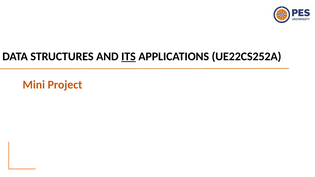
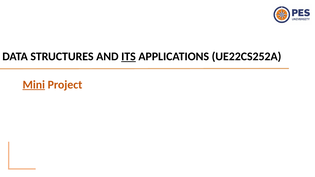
Mini underline: none -> present
